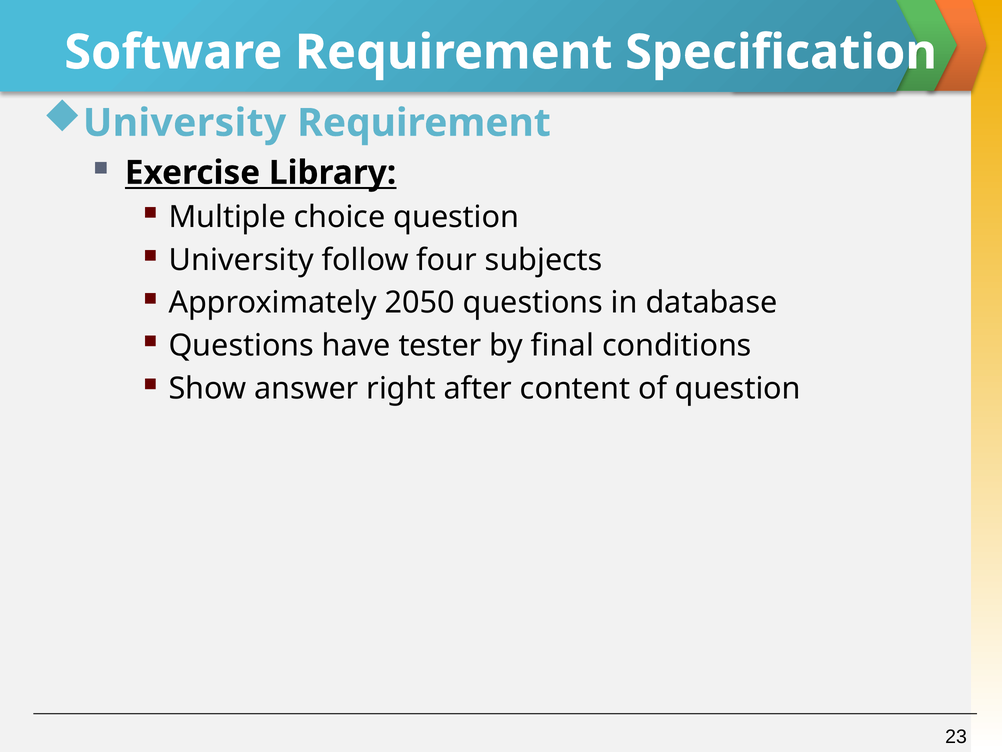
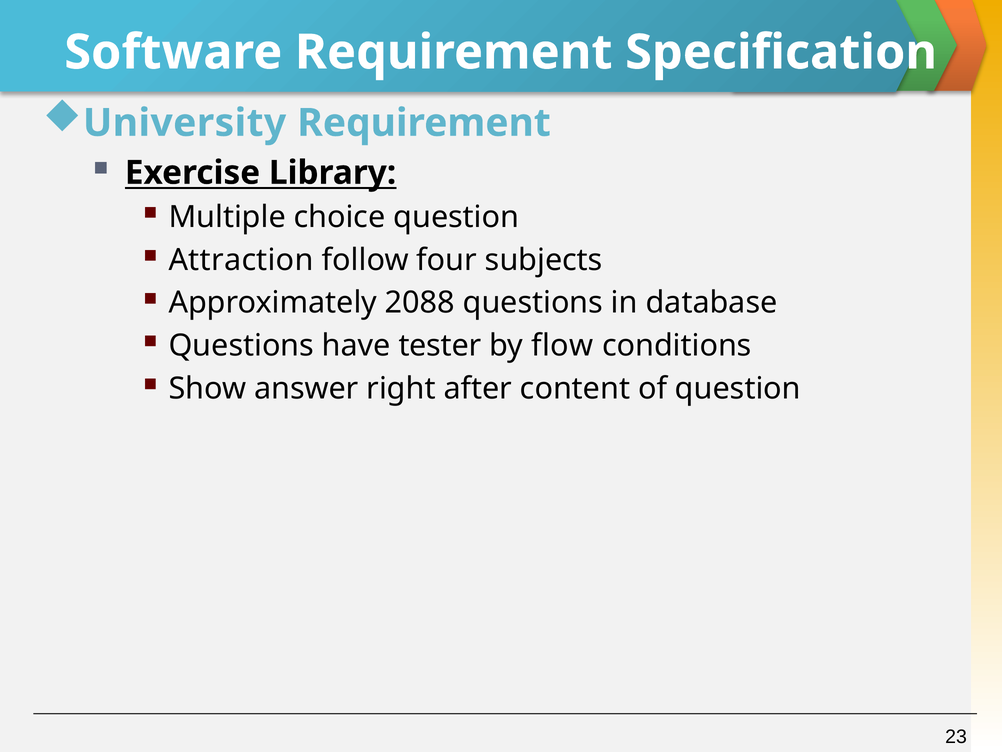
University at (241, 260): University -> Attraction
2050: 2050 -> 2088
final: final -> flow
